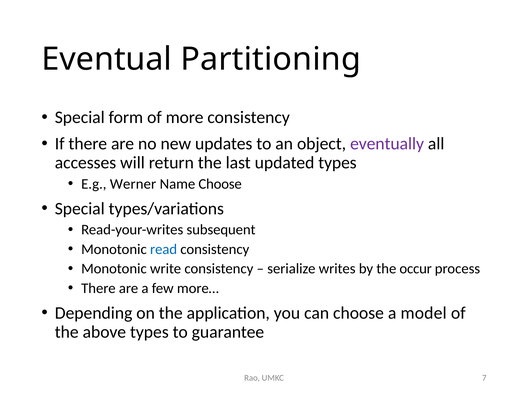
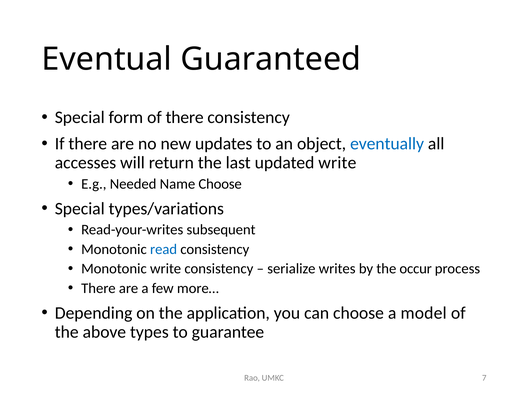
Partitioning: Partitioning -> Guaranteed
of more: more -> there
eventually colour: purple -> blue
updated types: types -> write
Werner: Werner -> Needed
